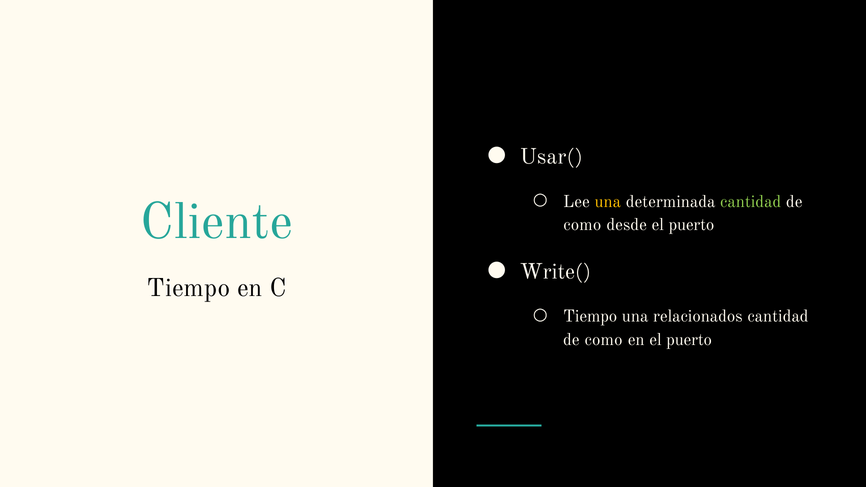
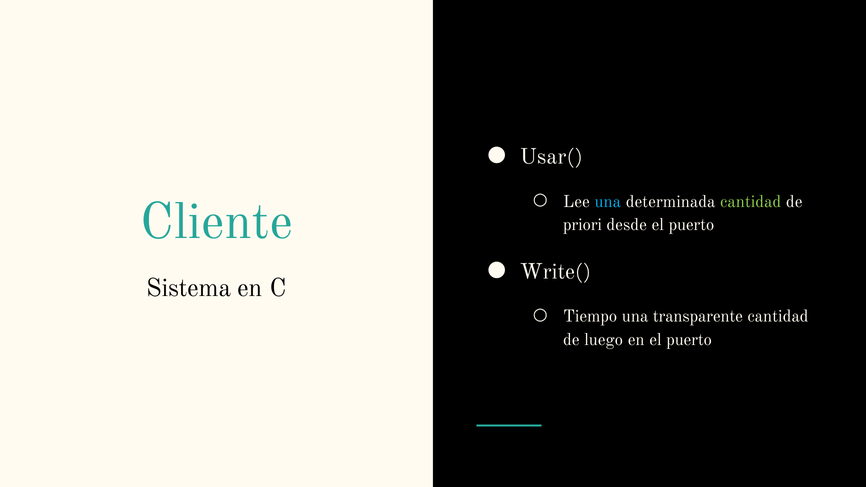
una at (608, 202) colour: yellow -> light blue
como at (582, 225): como -> priori
Tiempo at (188, 288): Tiempo -> Sistema
relacionados: relacionados -> transparente
como at (604, 340): como -> luego
